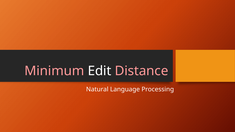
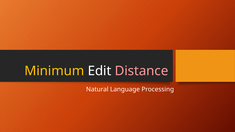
Minimum colour: pink -> yellow
